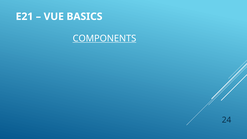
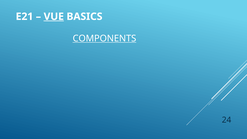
VUE underline: none -> present
